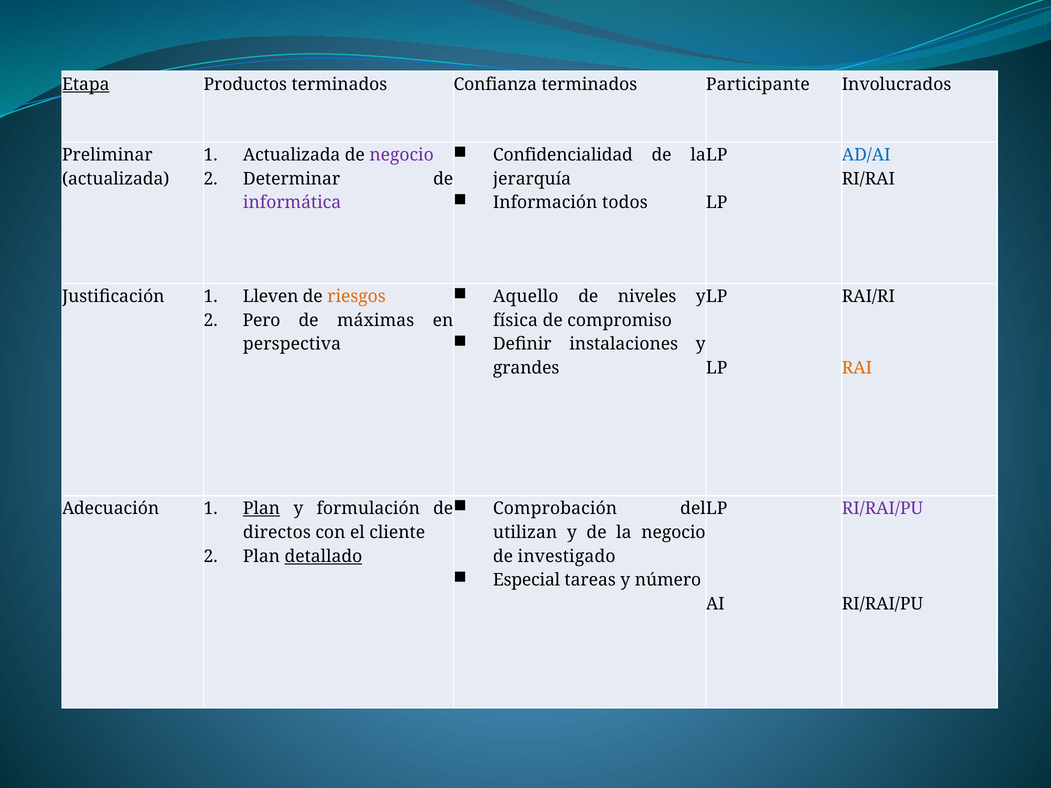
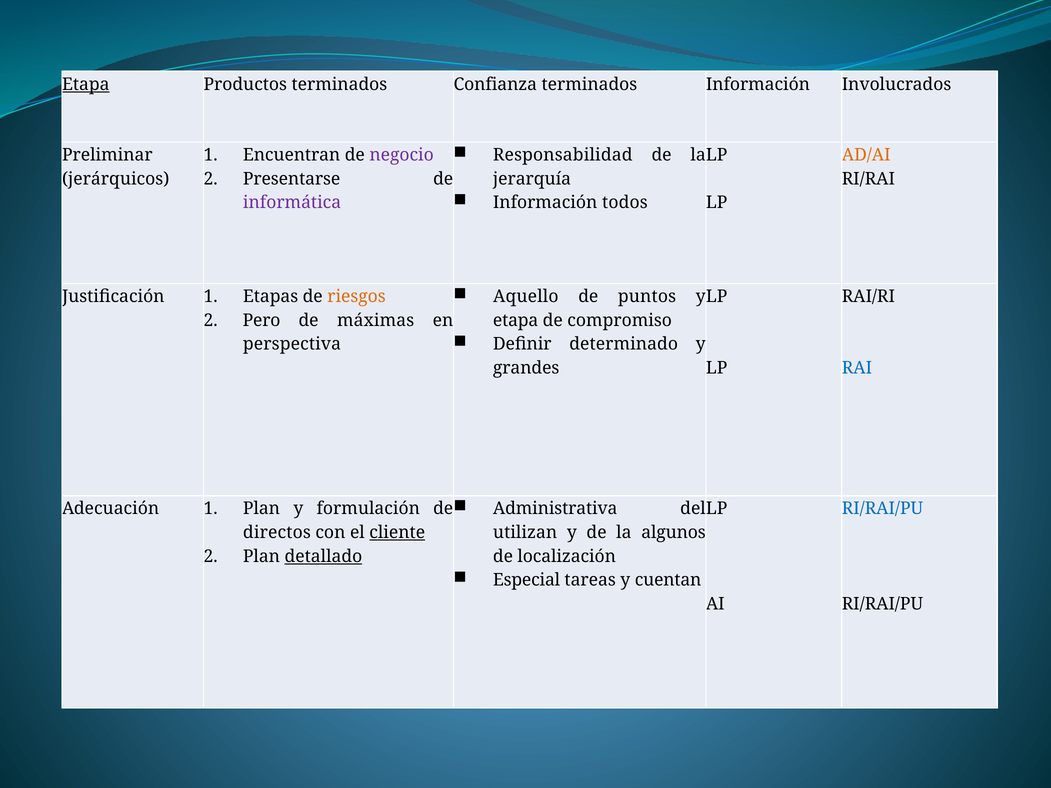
terminados Participante: Participante -> Información
Confidencialidad: Confidencialidad -> Responsabilidad
Actualizada at (292, 155): Actualizada -> Encuentran
AD/AI colour: blue -> orange
actualizada at (116, 179): actualizada -> jerárquicos
Determinar: Determinar -> Presentarse
niveles: niveles -> puntos
Lleven: Lleven -> Etapas
física at (515, 320): física -> etapa
instalaciones: instalaciones -> determinado
RAI colour: orange -> blue
Comprobación: Comprobación -> Administrativa
Plan at (261, 509) underline: present -> none
RI/RAI/PU at (882, 509) colour: purple -> blue
cliente underline: none -> present
la negocio: negocio -> algunos
investigado: investigado -> localización
número: número -> cuentan
